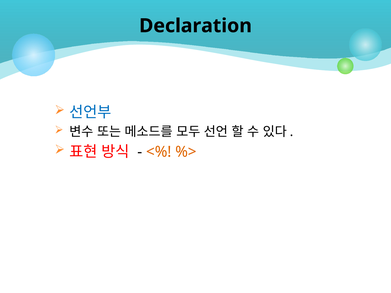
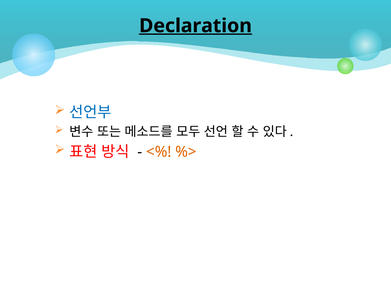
Declaration underline: none -> present
